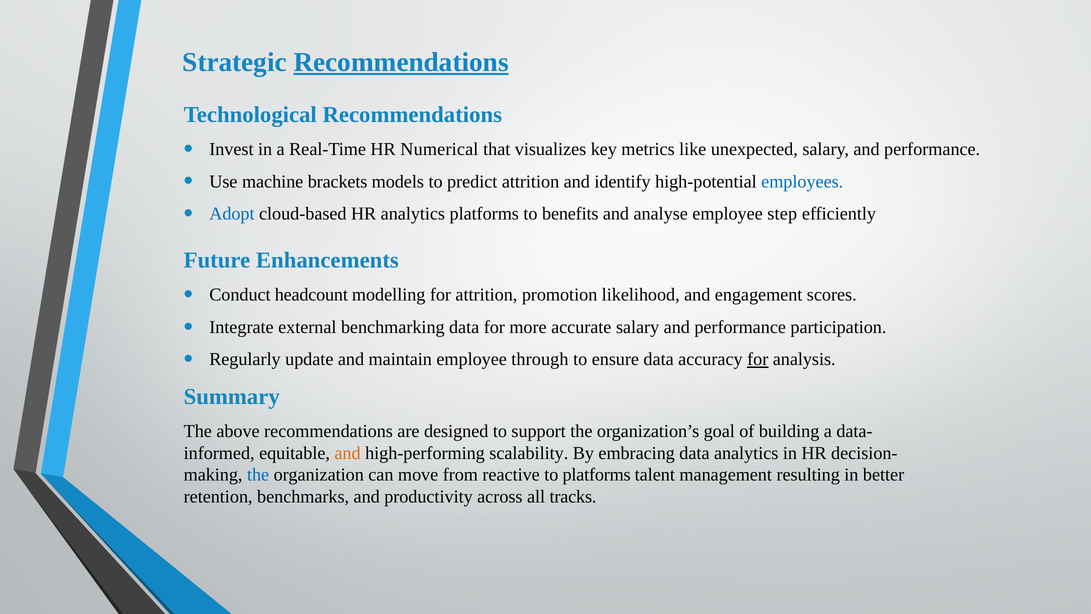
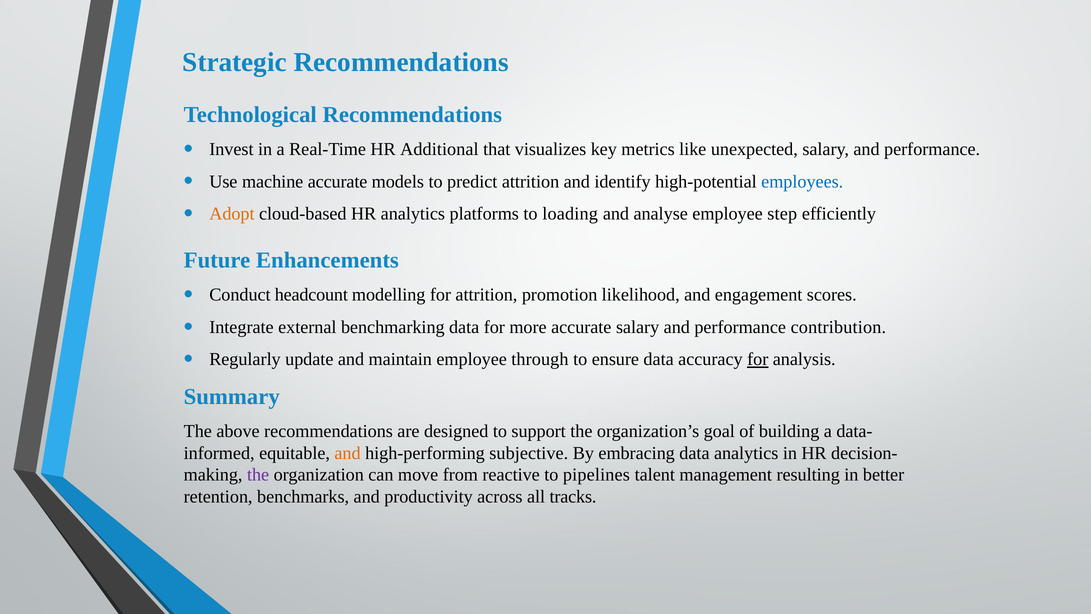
Recommendations at (401, 62) underline: present -> none
Numerical: Numerical -> Additional
machine brackets: brackets -> accurate
Adopt colour: blue -> orange
benefits: benefits -> loading
participation: participation -> contribution
scalability: scalability -> subjective
the at (258, 475) colour: blue -> purple
to platforms: platforms -> pipelines
